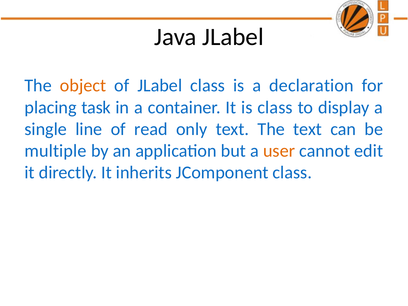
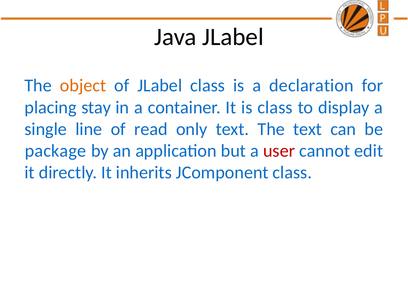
task: task -> stay
multiple: multiple -> package
user colour: orange -> red
